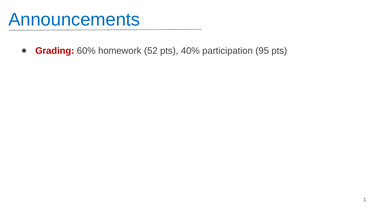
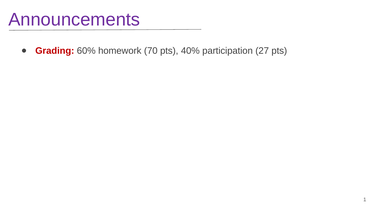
Announcements colour: blue -> purple
52: 52 -> 70
95: 95 -> 27
